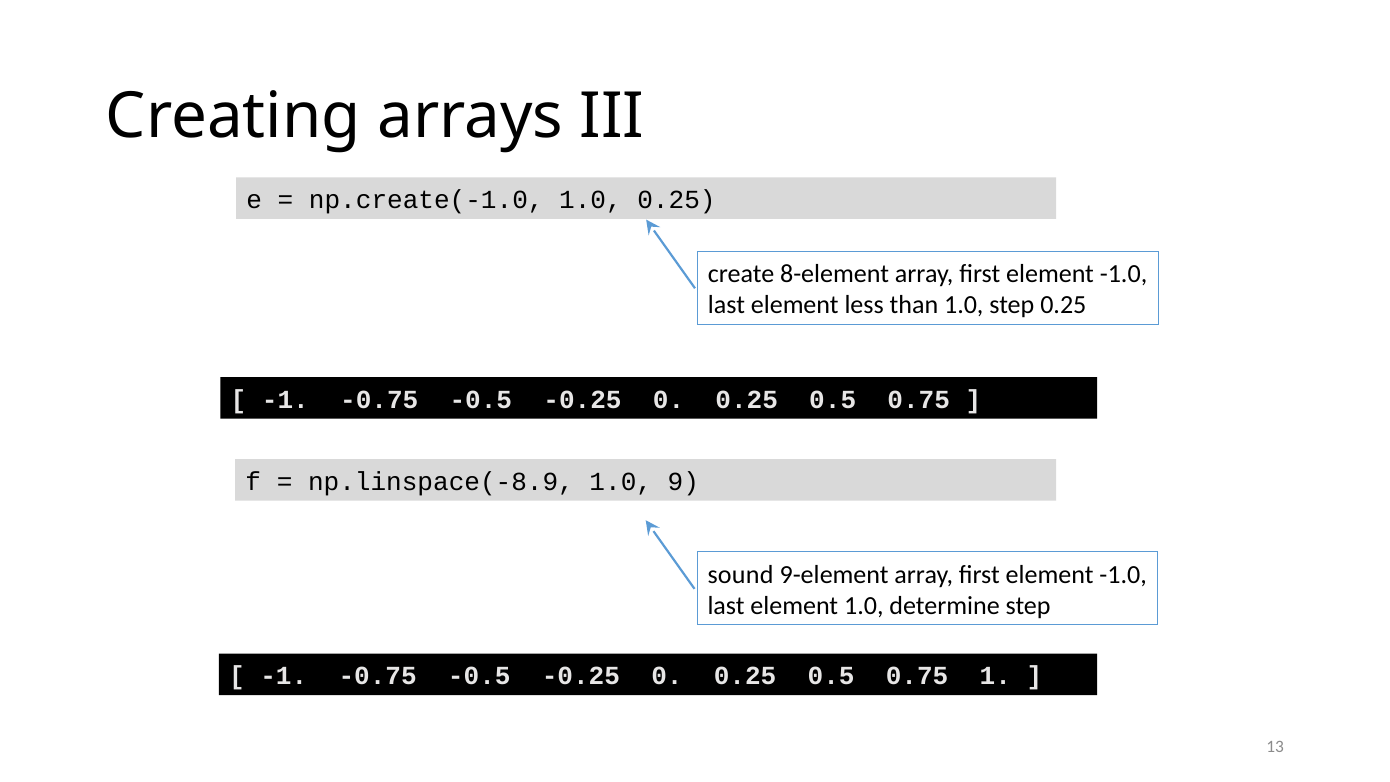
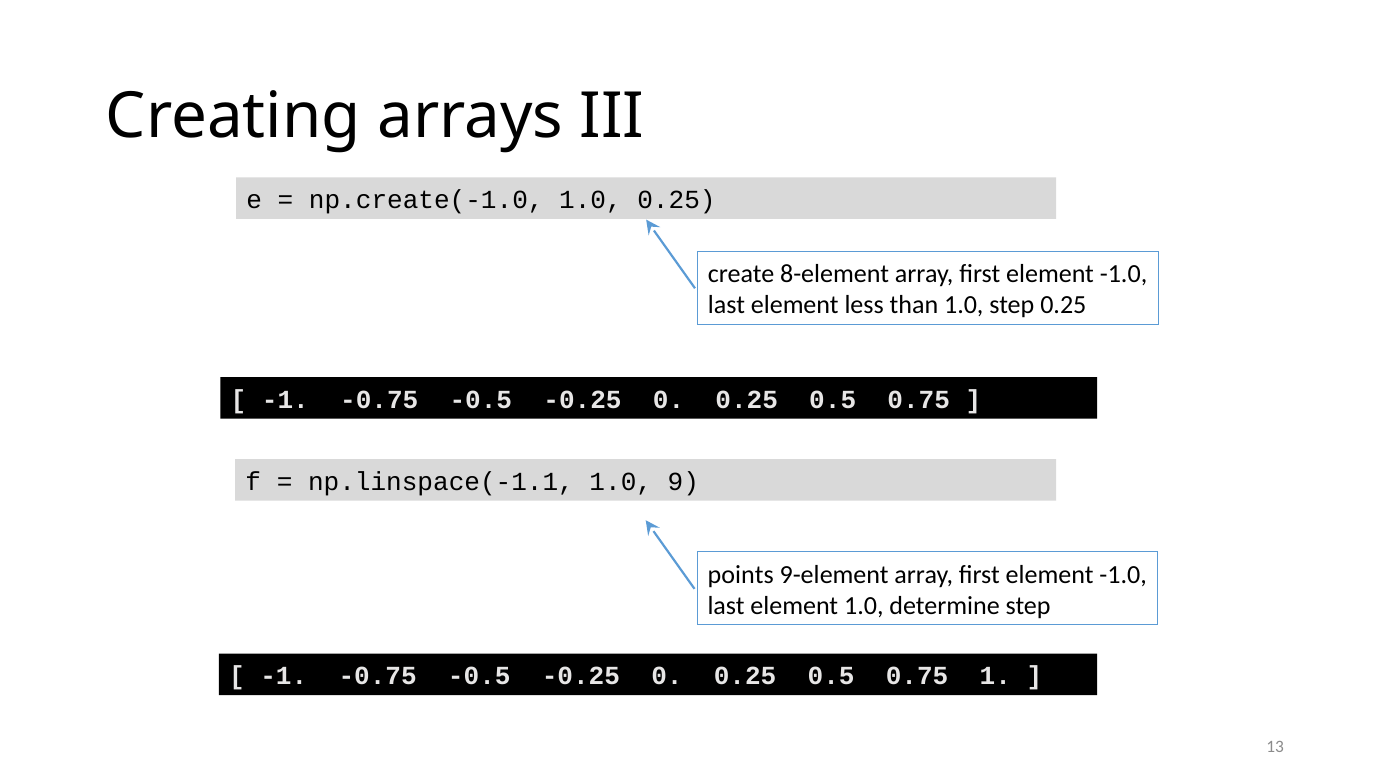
np.linspace(-8.9: np.linspace(-8.9 -> np.linspace(-1.1
sound: sound -> points
